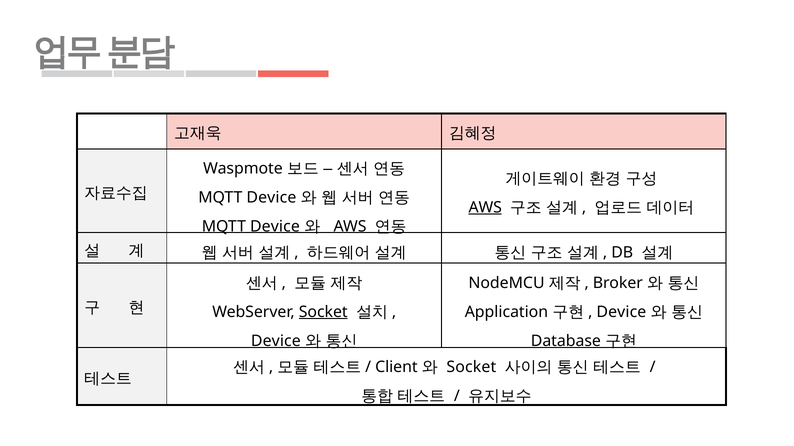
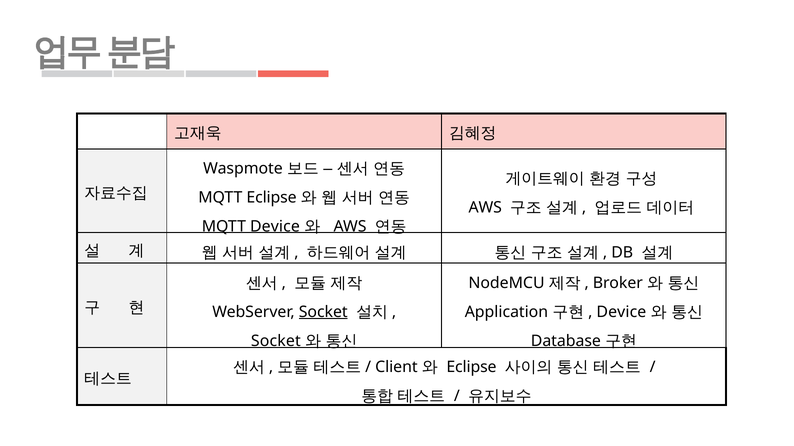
Device at (271, 198): Device -> Eclipse
AWS at (485, 208) underline: present -> none
Device at (276, 341): Device -> Socket
Socket at (471, 368): Socket -> Eclipse
